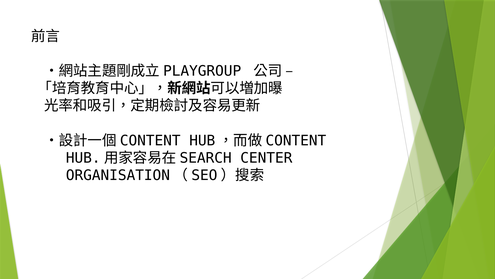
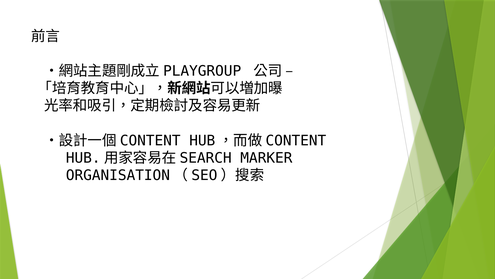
CENTER: CENTER -> MARKER
